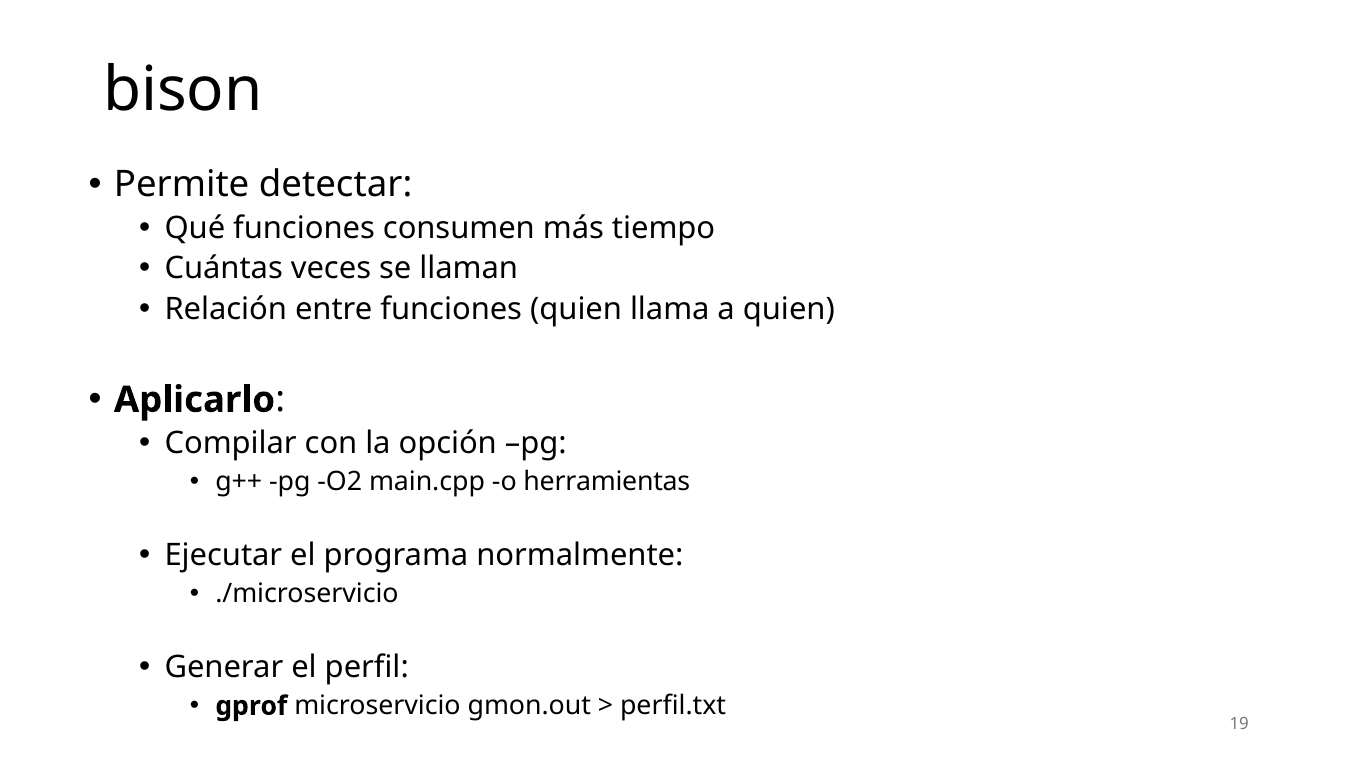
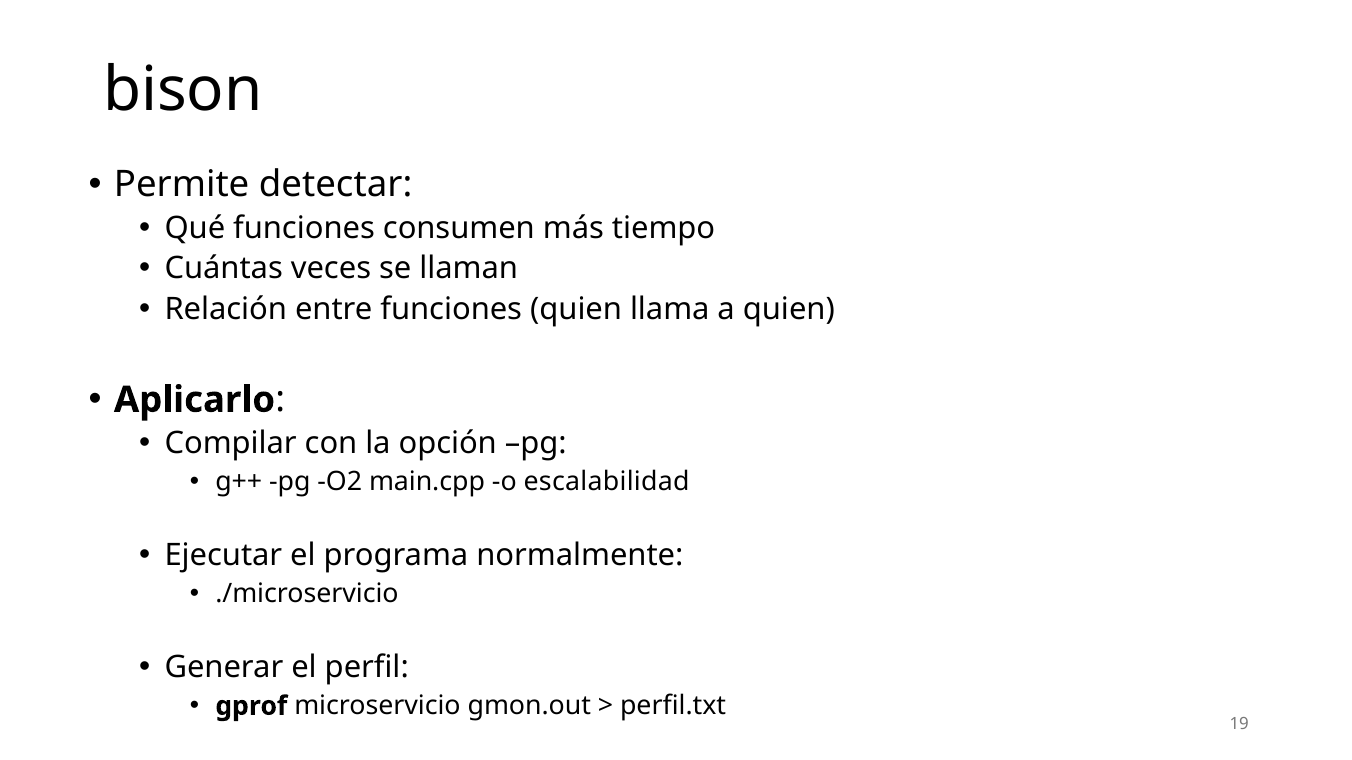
herramientas: herramientas -> escalabilidad
